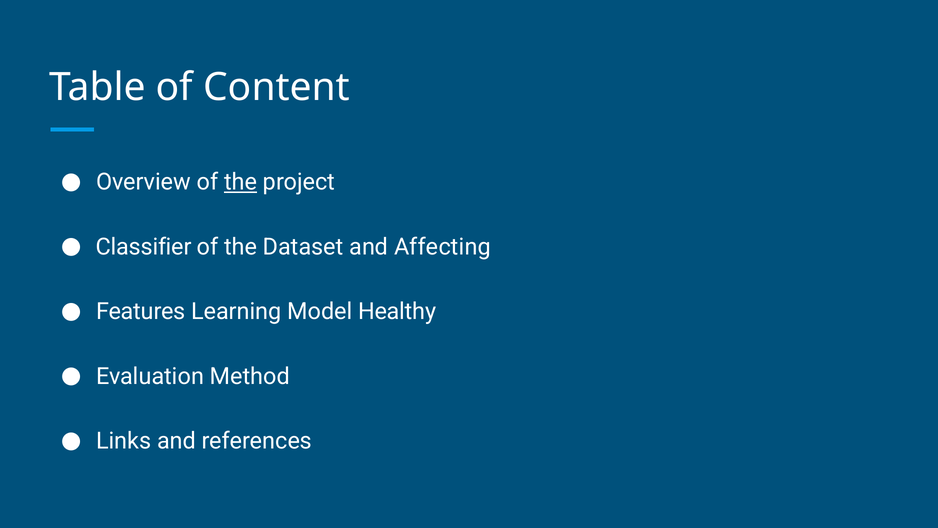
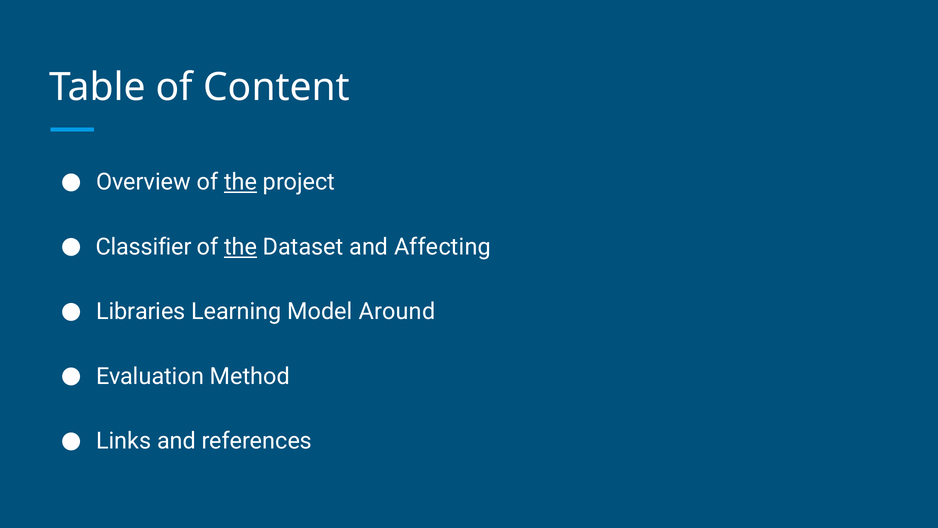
the at (241, 247) underline: none -> present
Features: Features -> Libraries
Healthy: Healthy -> Around
